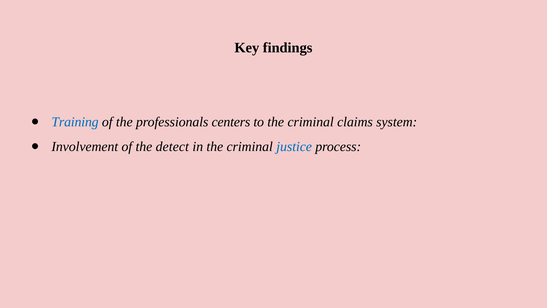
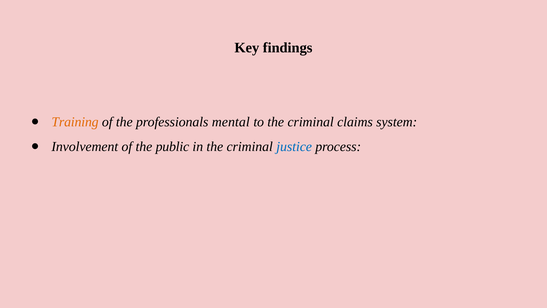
Training colour: blue -> orange
centers: centers -> mental
detect: detect -> public
